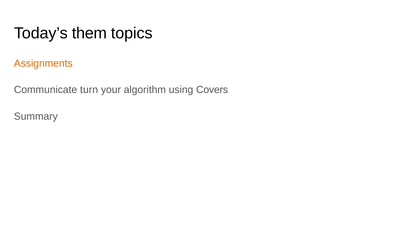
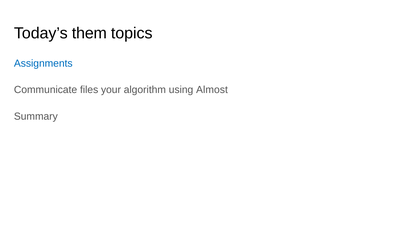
Assignments colour: orange -> blue
turn: turn -> files
Covers: Covers -> Almost
